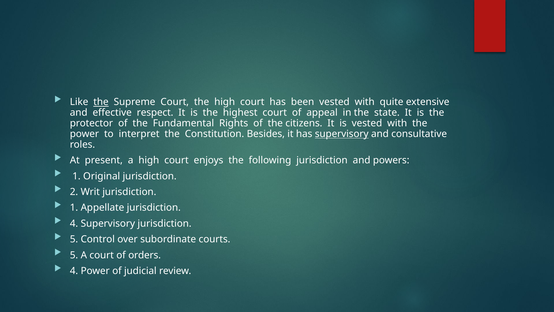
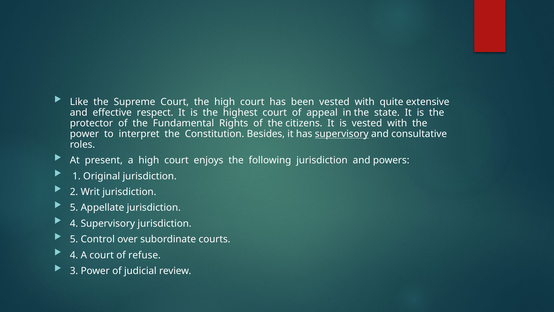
the at (101, 102) underline: present -> none
1 at (74, 207): 1 -> 5
5 at (74, 255): 5 -> 4
orders: orders -> refuse
4 at (74, 271): 4 -> 3
